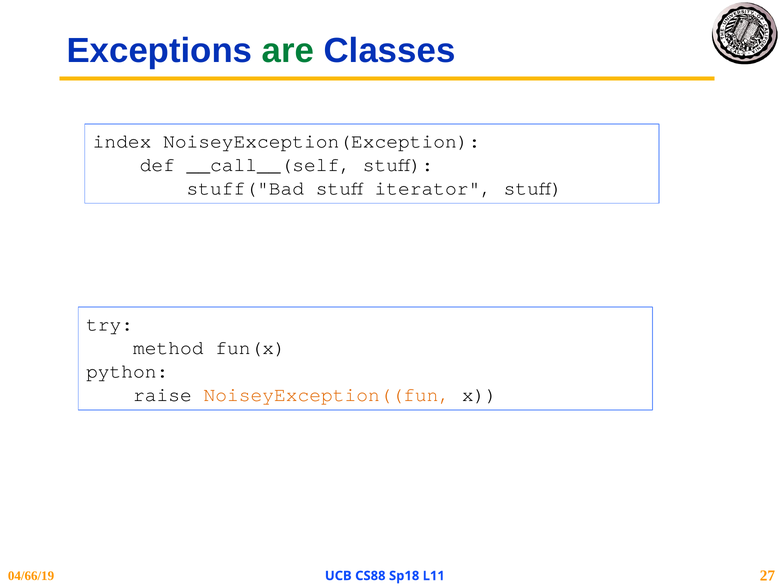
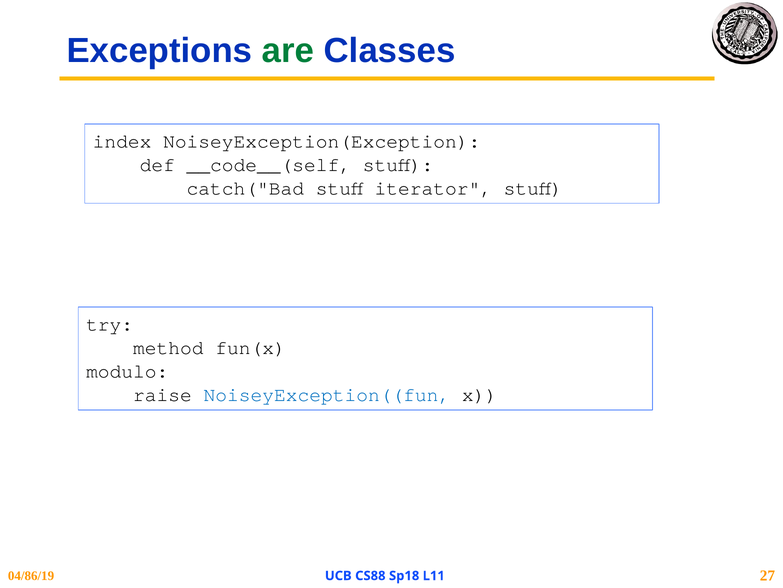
__call__(self: __call__(self -> __code__(self
stuff("Bad: stuff("Bad -> catch("Bad
python: python -> modulo
NoiseyException((fun colour: orange -> blue
04/66/19: 04/66/19 -> 04/86/19
